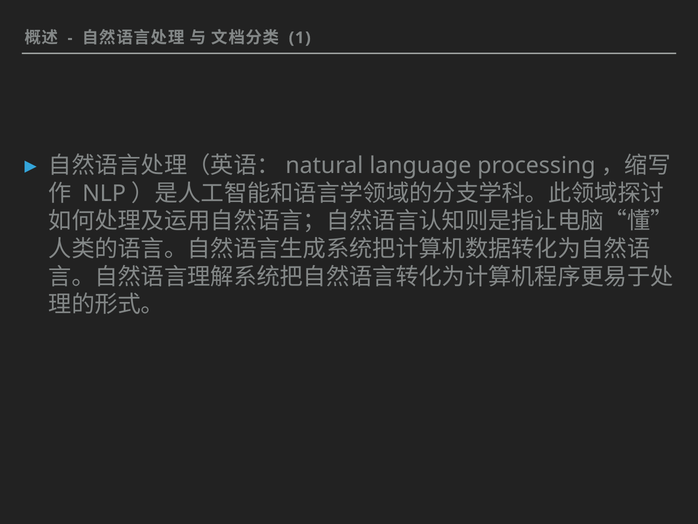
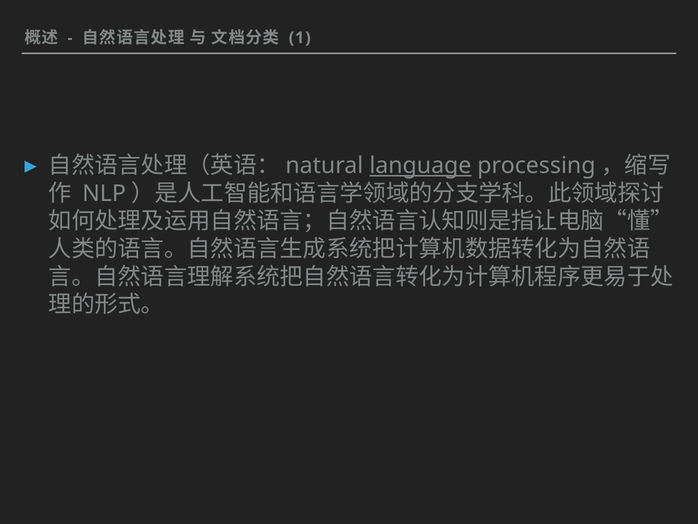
language underline: none -> present
